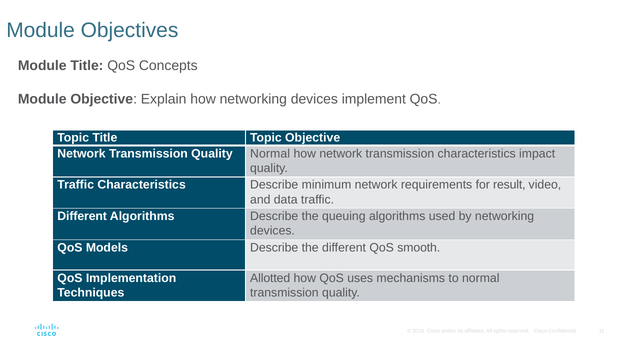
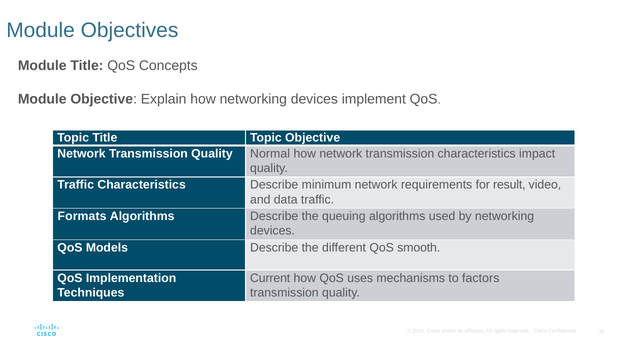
Different at (82, 216): Different -> Formats
Allotted: Allotted -> Current
to normal: normal -> factors
